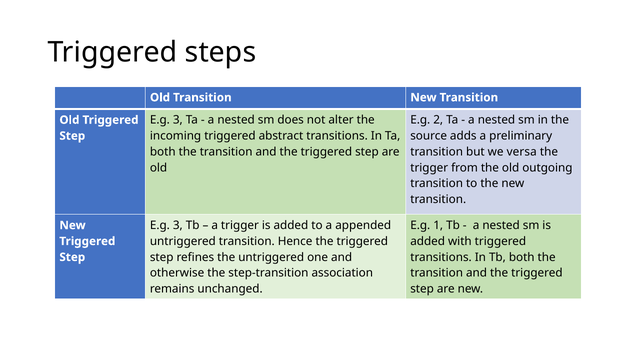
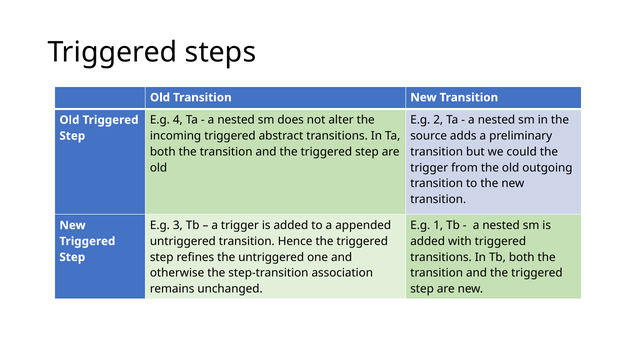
3 at (178, 120): 3 -> 4
versa: versa -> could
